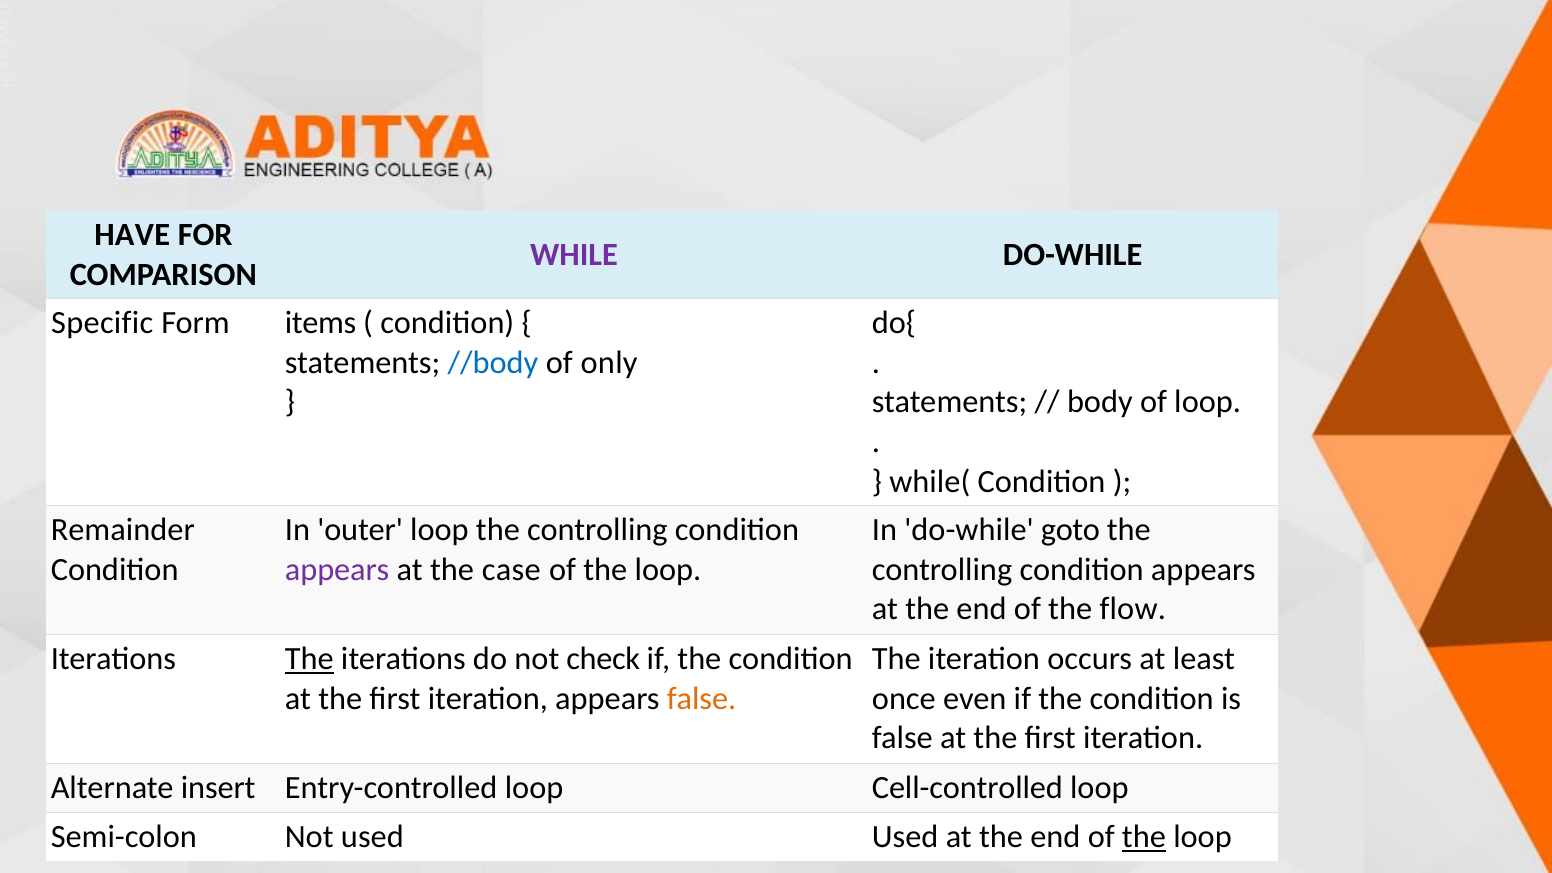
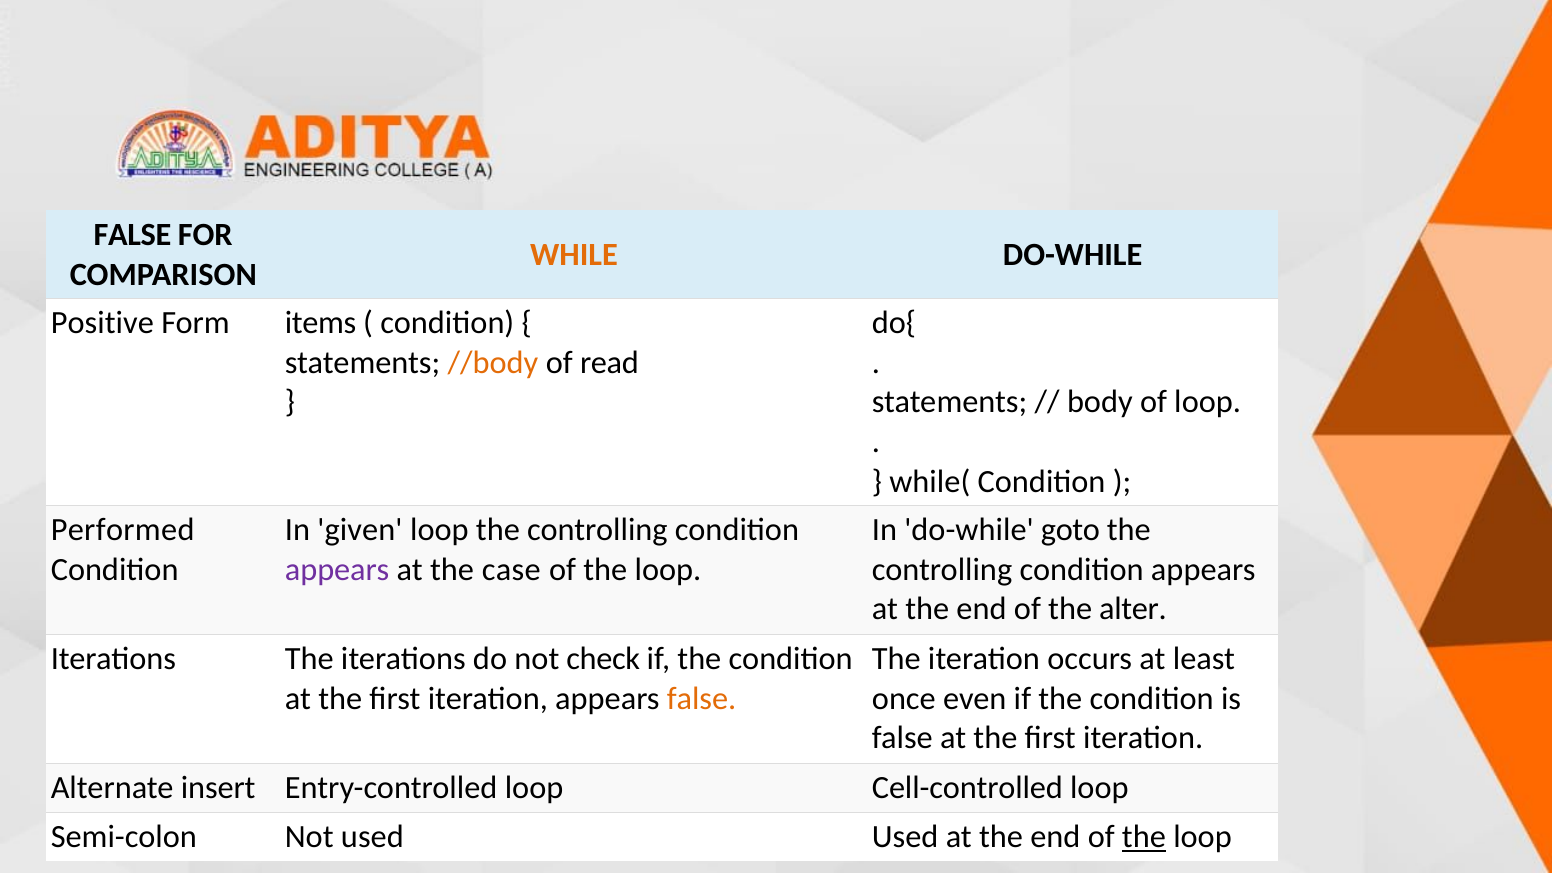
HAVE at (132, 235): HAVE -> FALSE
WHILE colour: purple -> orange
Specific: Specific -> Positive
//body colour: blue -> orange
only: only -> read
Remainder: Remainder -> Performed
outer: outer -> given
flow: flow -> alter
The at (309, 659) underline: present -> none
